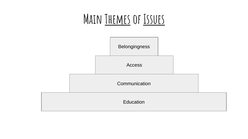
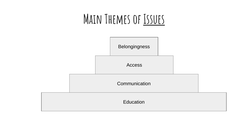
Themes underline: present -> none
